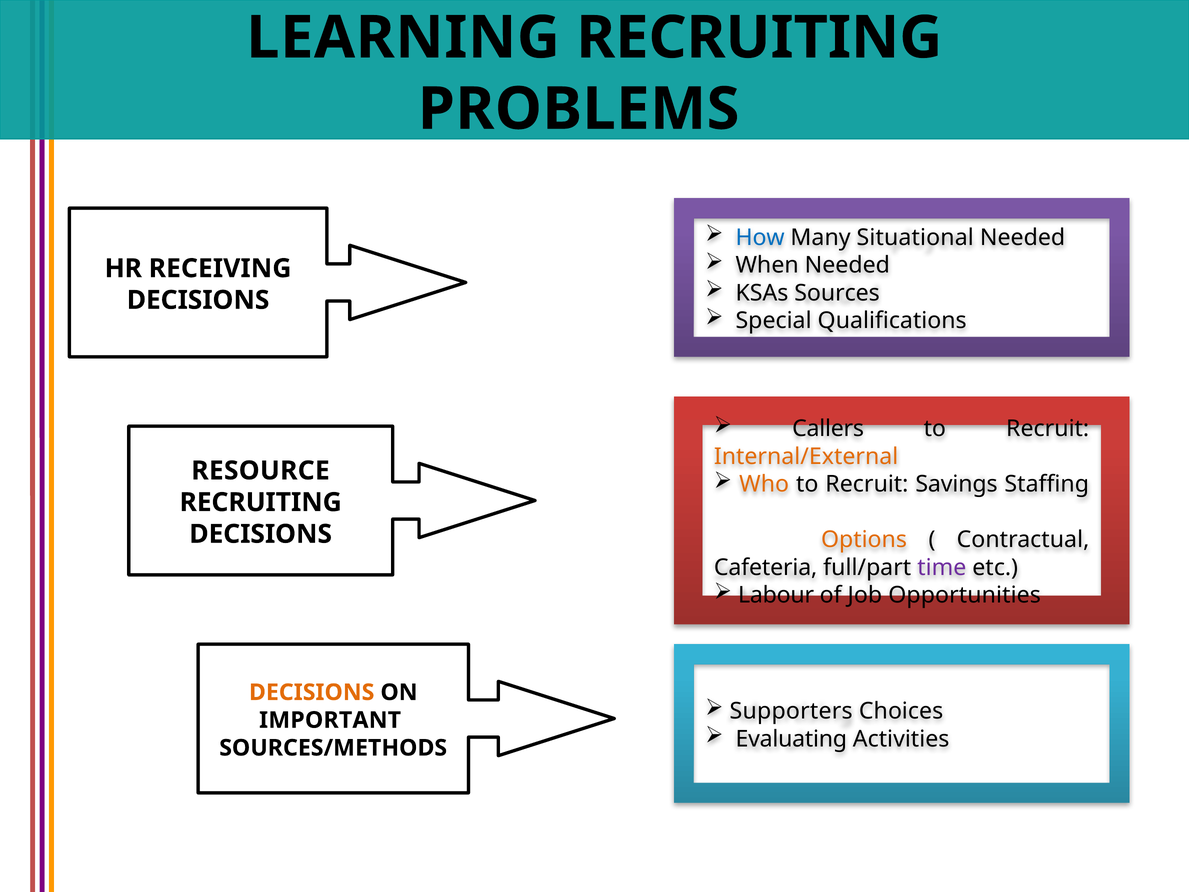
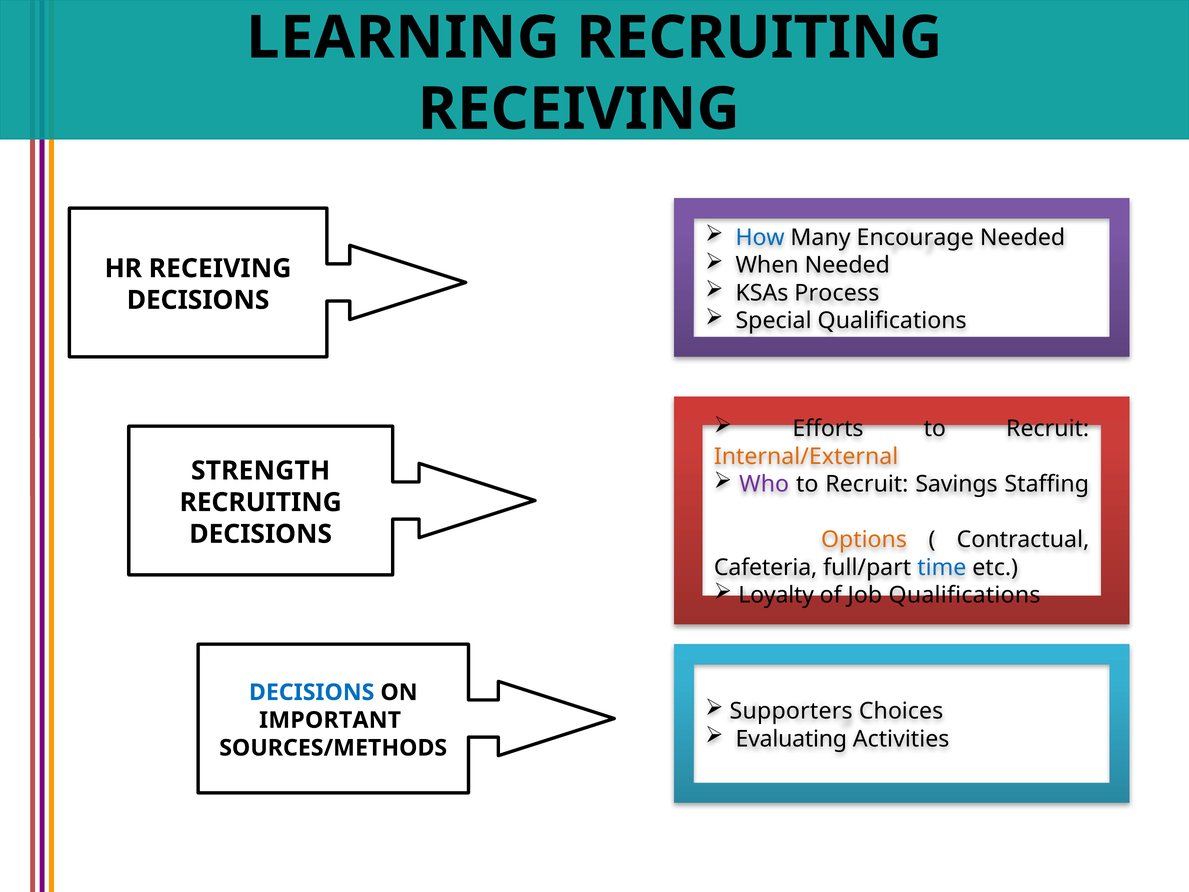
PROBLEMS at (579, 109): PROBLEMS -> RECEIVING
Situational: Situational -> Encourage
Sources: Sources -> Process
Callers: Callers -> Efforts
RESOURCE: RESOURCE -> STRENGTH
Who colour: orange -> purple
time colour: purple -> blue
Labour: Labour -> Loyalty
Job Opportunities: Opportunities -> Qualifications
DECISIONS at (312, 692) colour: orange -> blue
